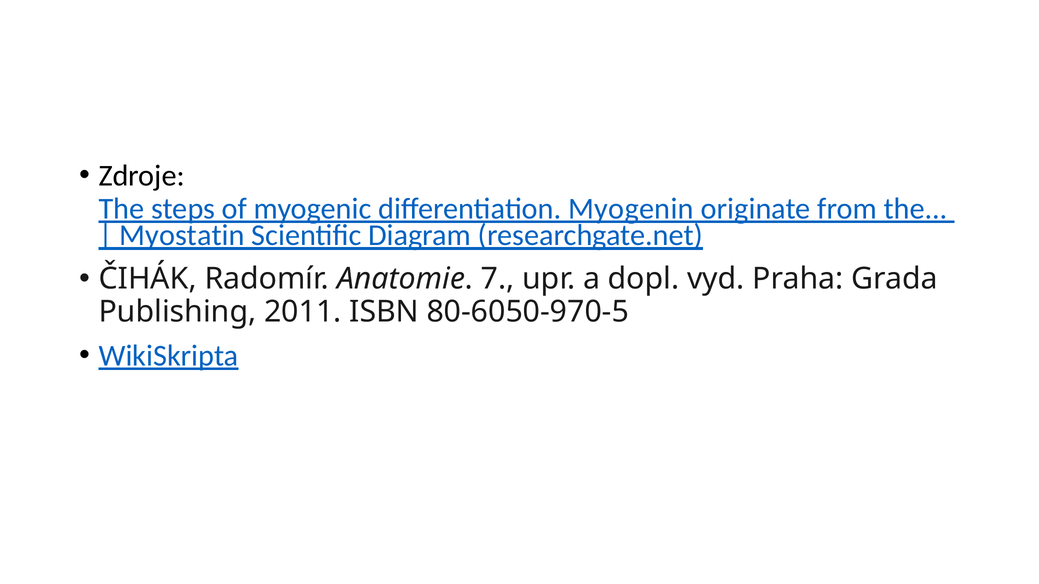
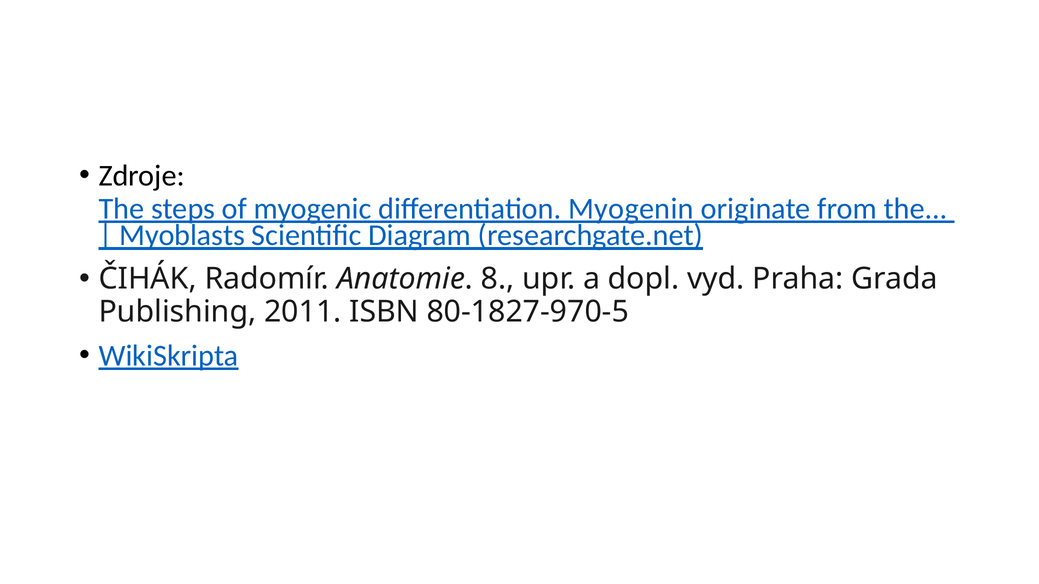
Myostatin: Myostatin -> Myoblasts
7: 7 -> 8
80-6050-970-5: 80-6050-970-5 -> 80-1827-970-5
